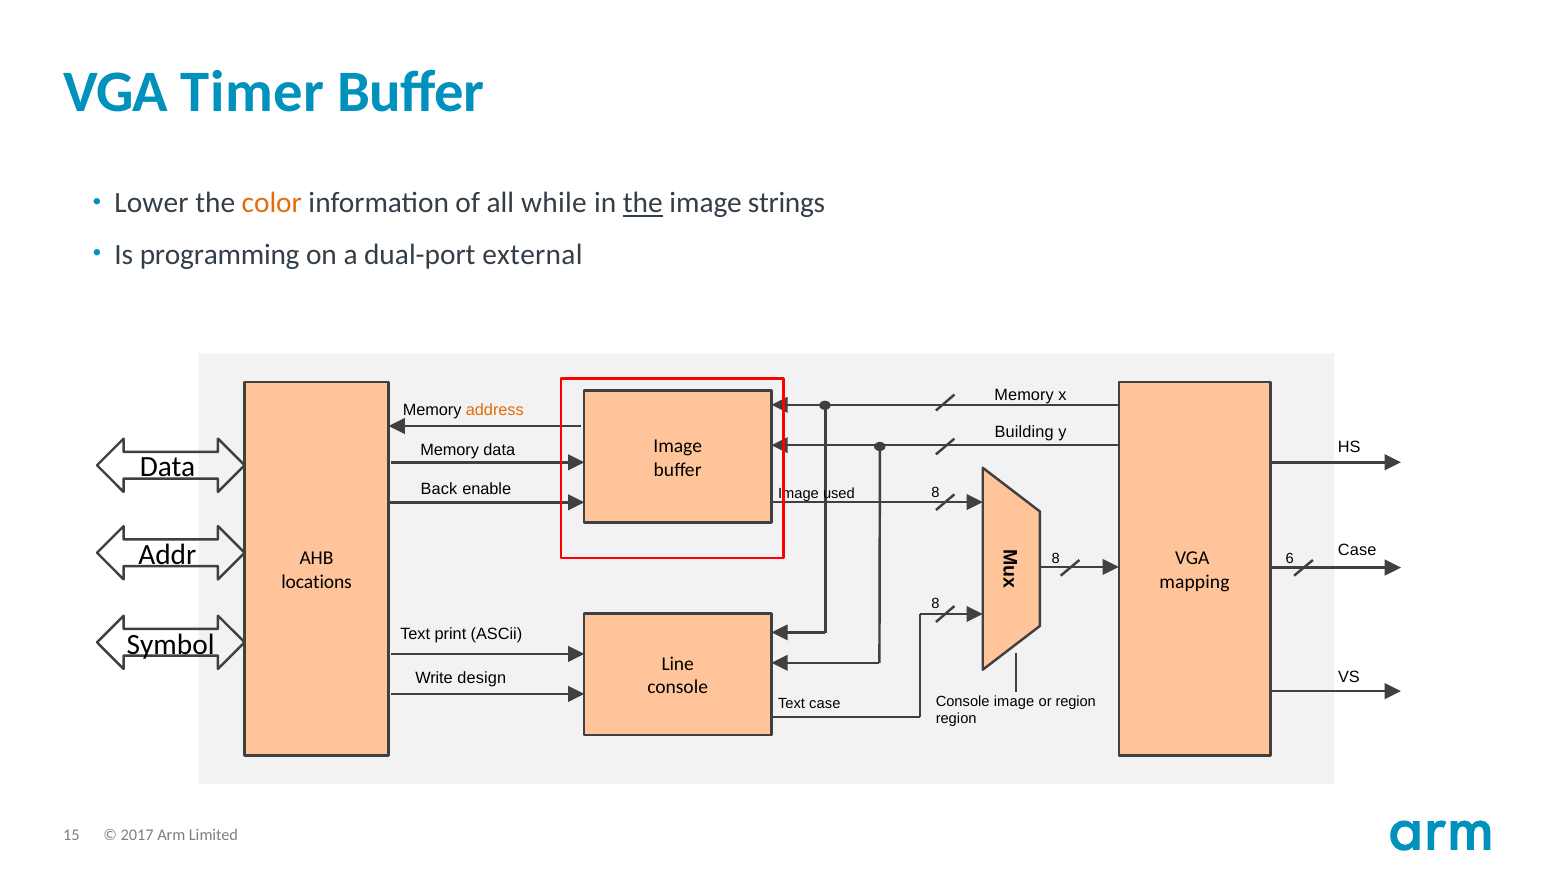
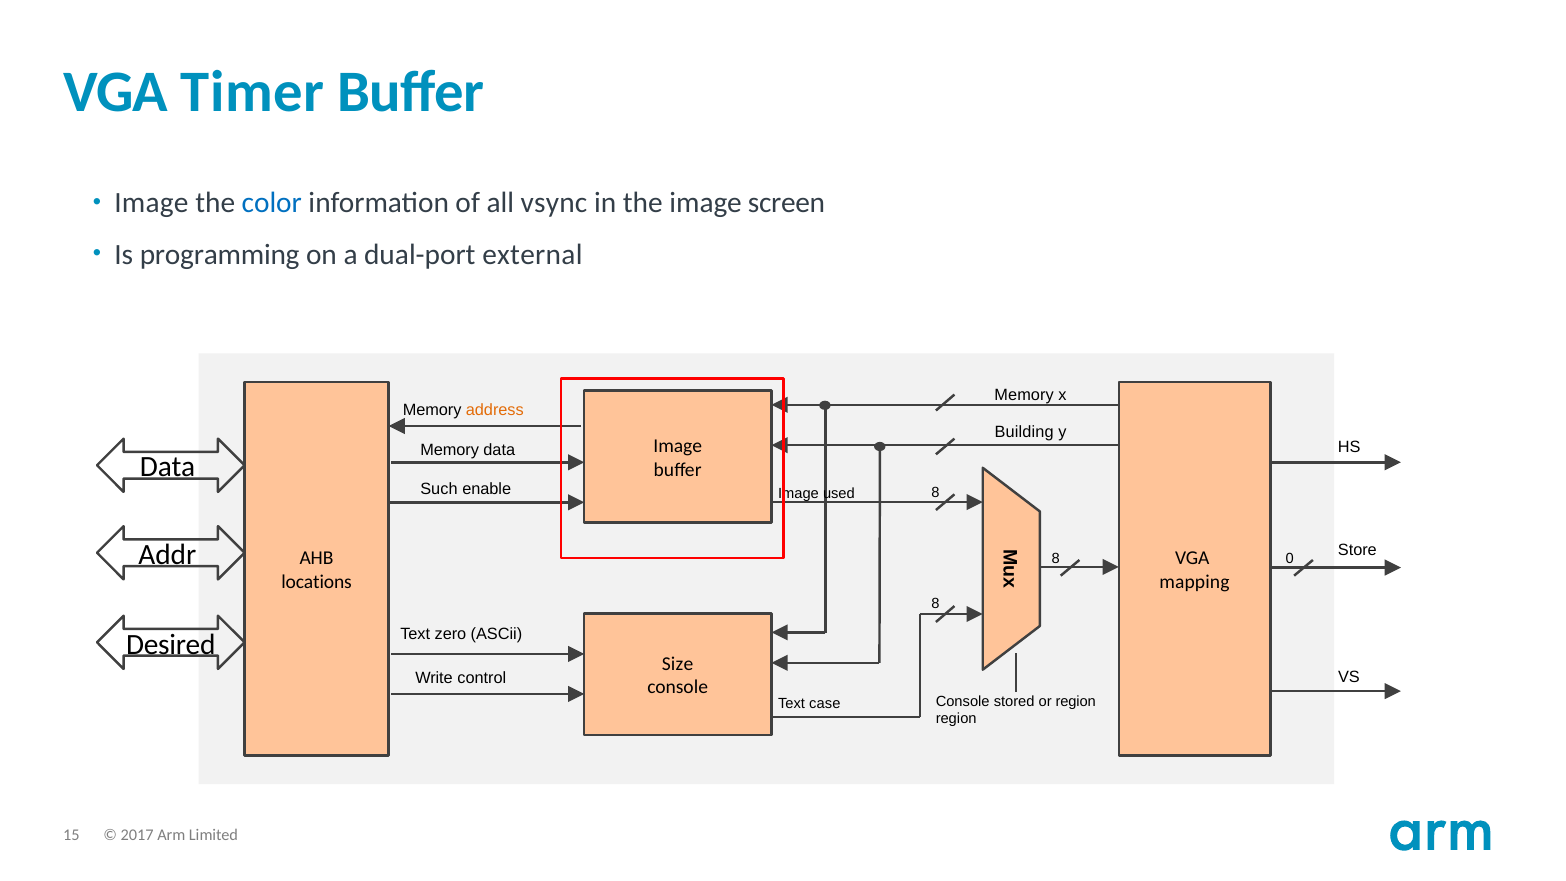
Lower at (151, 203): Lower -> Image
color colour: orange -> blue
while: while -> vsync
the at (643, 203) underline: present -> none
strings: strings -> screen
Back: Back -> Such
Case at (1357, 550): Case -> Store
6: 6 -> 0
print: print -> zero
Symbol: Symbol -> Desired
Line: Line -> Size
design: design -> control
Console image: image -> stored
